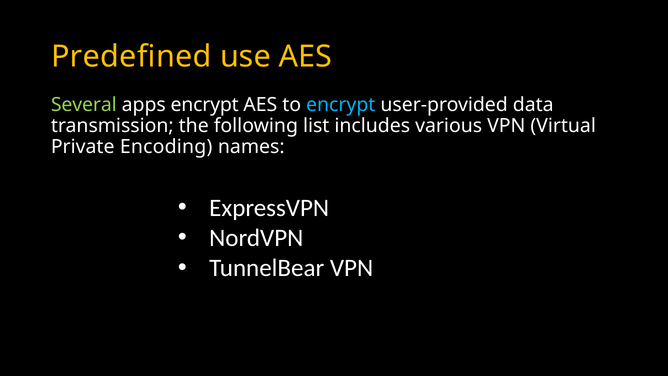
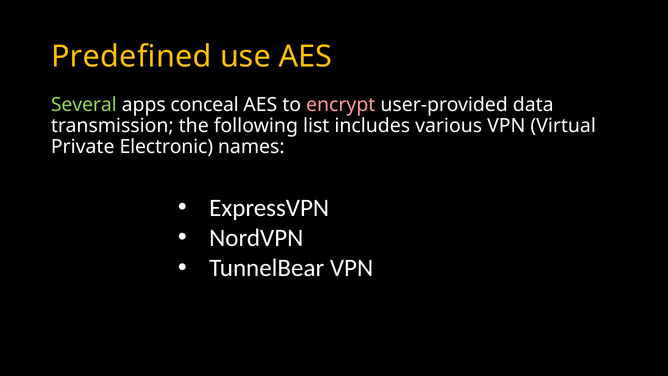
apps encrypt: encrypt -> conceal
encrypt at (341, 105) colour: light blue -> pink
Encoding: Encoding -> Electronic
